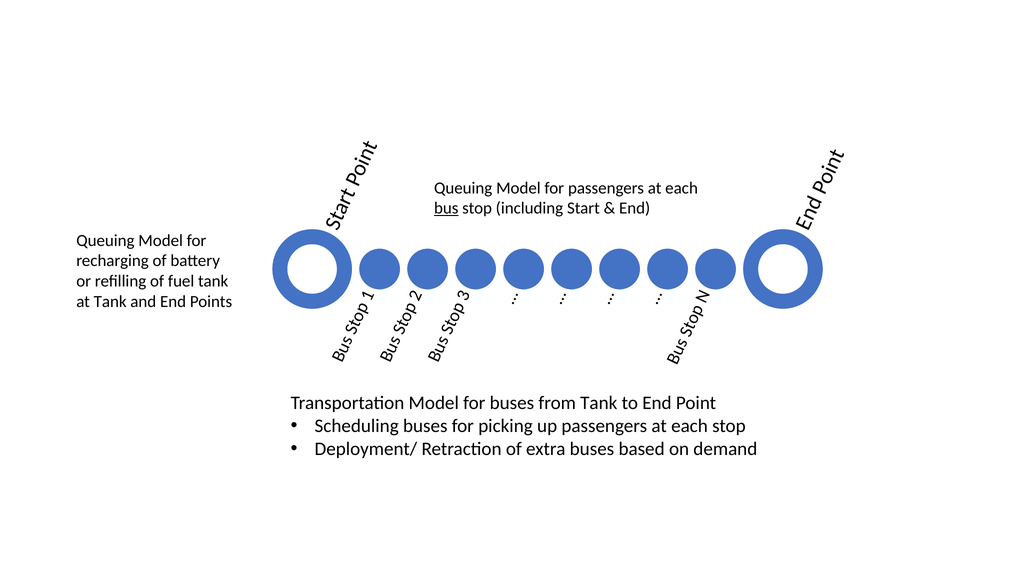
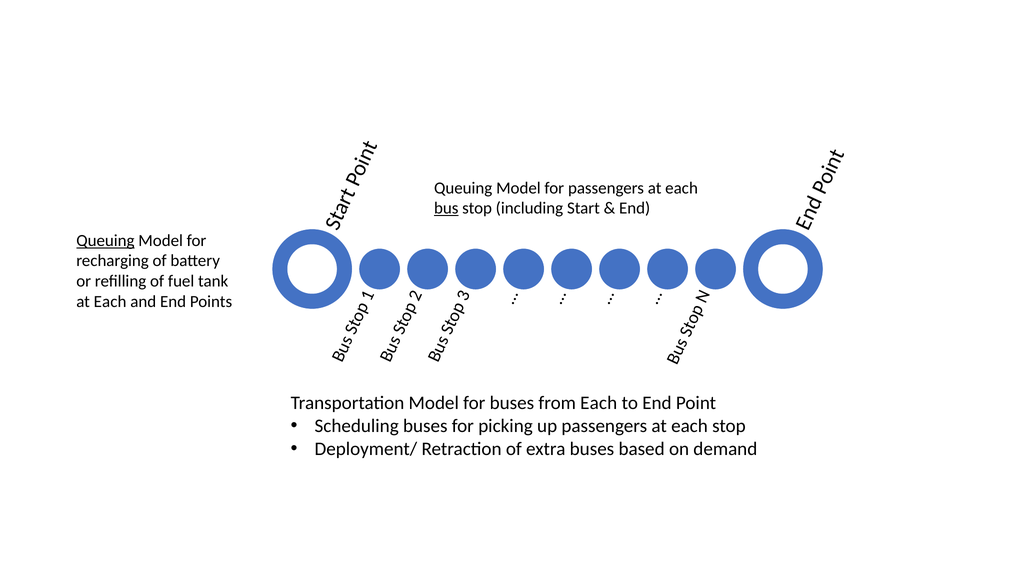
Queuing at (105, 241) underline: none -> present
Tank at (110, 302): Tank -> Each
from Tank: Tank -> Each
